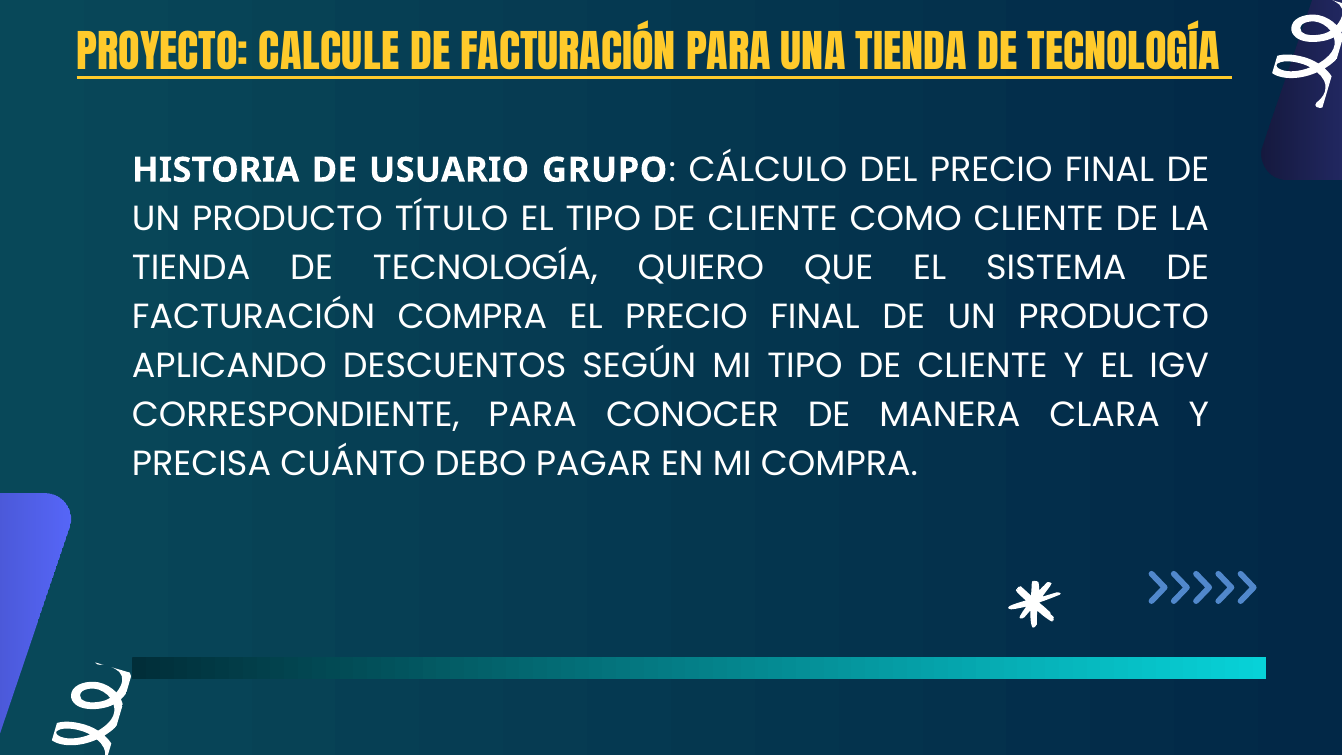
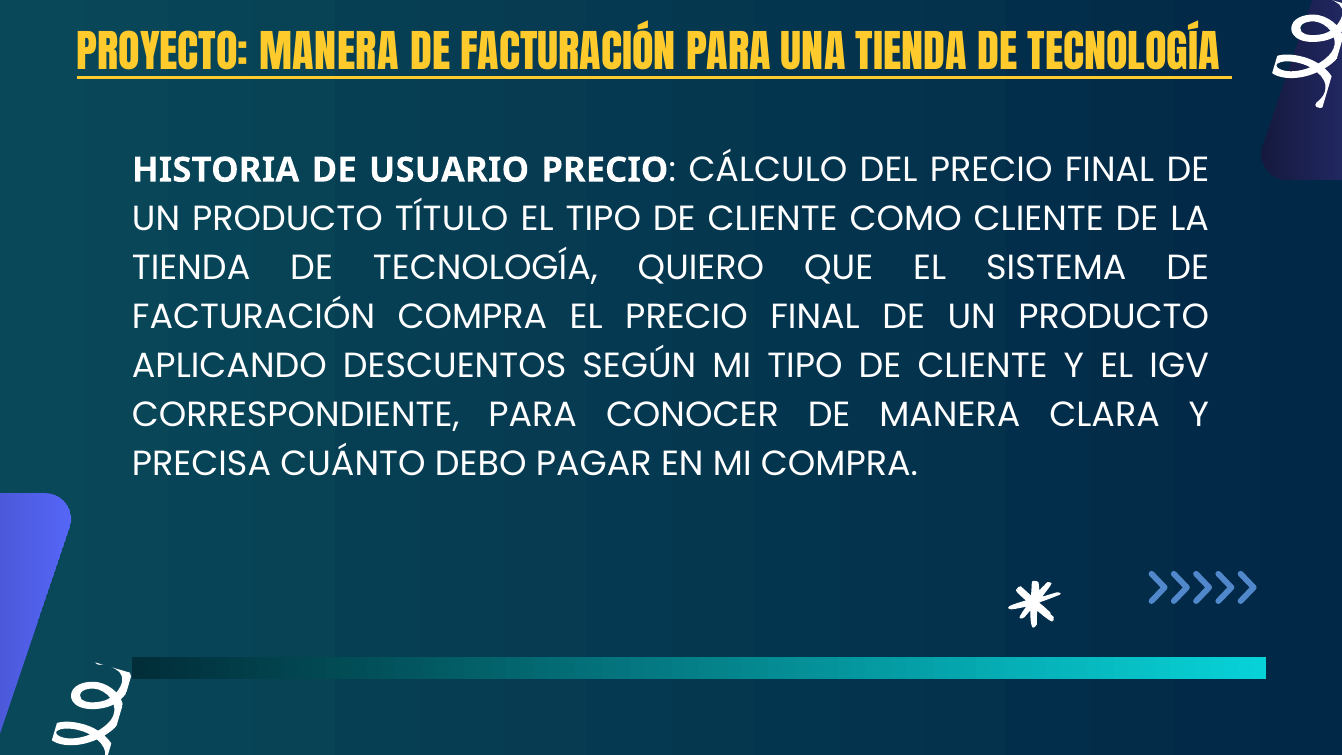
PROYECTO CALCULE: CALCULE -> MANERA
USUARIO GRUPO: GRUPO -> PRECIO
